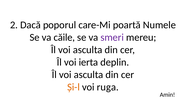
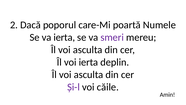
va căile: căile -> ierta
Și-l colour: orange -> purple
ruga: ruga -> căile
